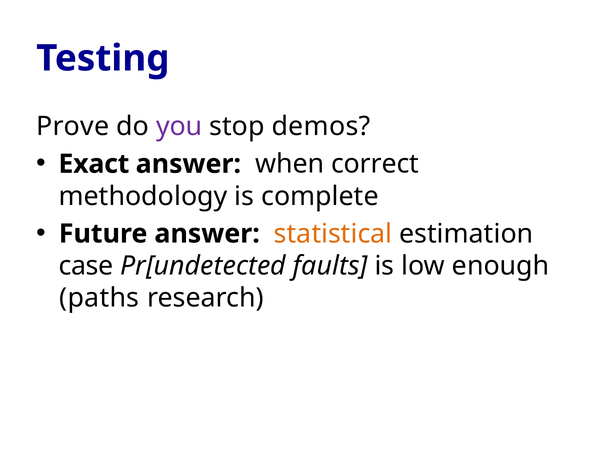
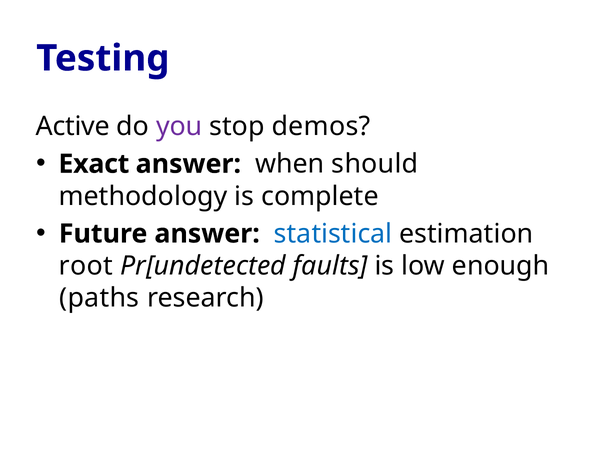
Prove: Prove -> Active
correct: correct -> should
statistical colour: orange -> blue
case: case -> root
